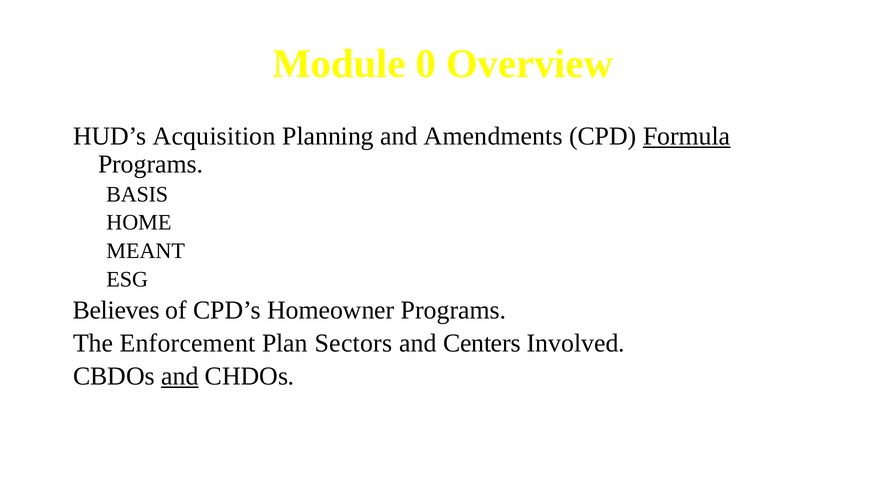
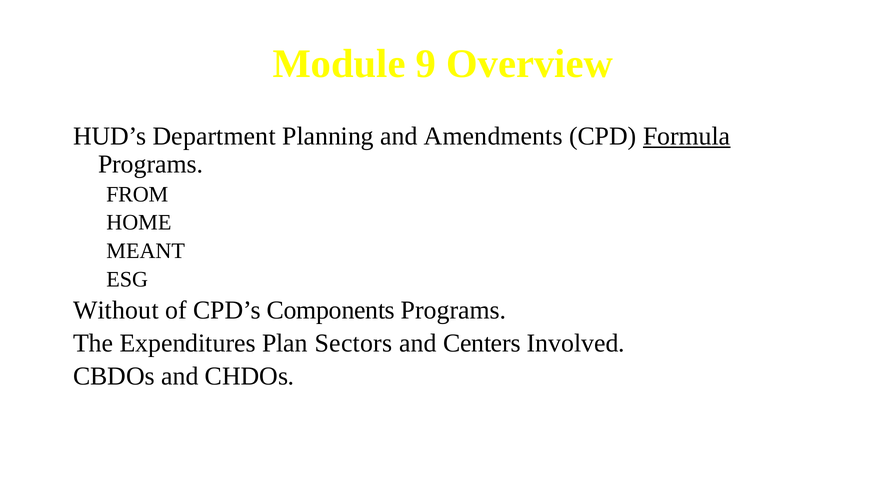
0: 0 -> 9
Acquisition: Acquisition -> Department
BASIS: BASIS -> FROM
Believes: Believes -> Without
Homeowner: Homeowner -> Components
Enforcement: Enforcement -> Expenditures
and at (180, 377) underline: present -> none
